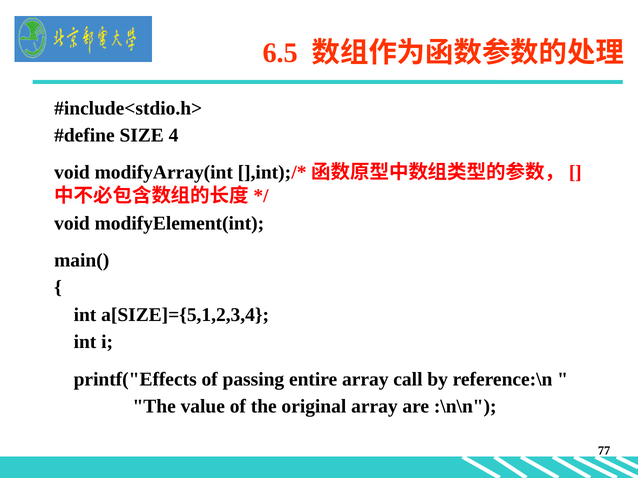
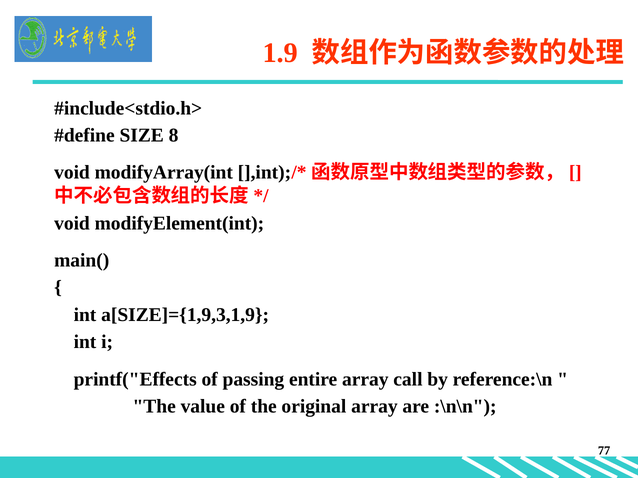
6.5: 6.5 -> 1.9
4: 4 -> 8
a[SIZE]={5,1,2,3,4: a[SIZE]={5,1,2,3,4 -> a[SIZE]={1,9,3,1,9
